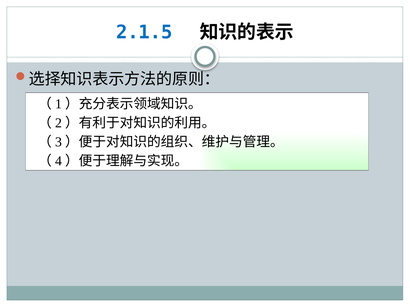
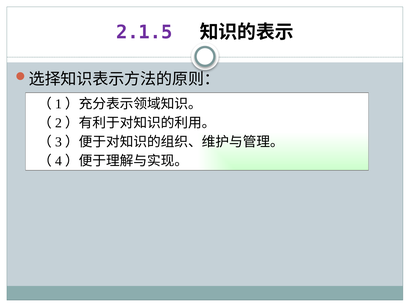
2.1.5 colour: blue -> purple
